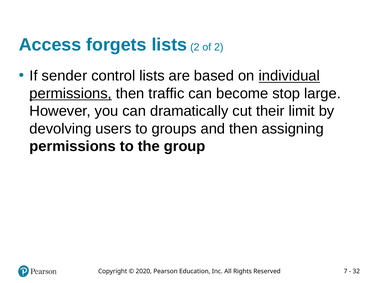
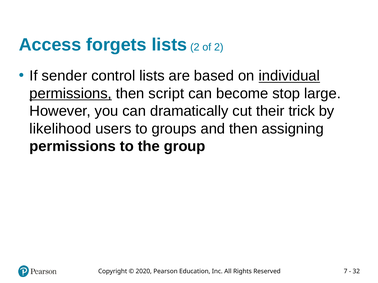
traffic: traffic -> script
limit: limit -> trick
devolving: devolving -> likelihood
